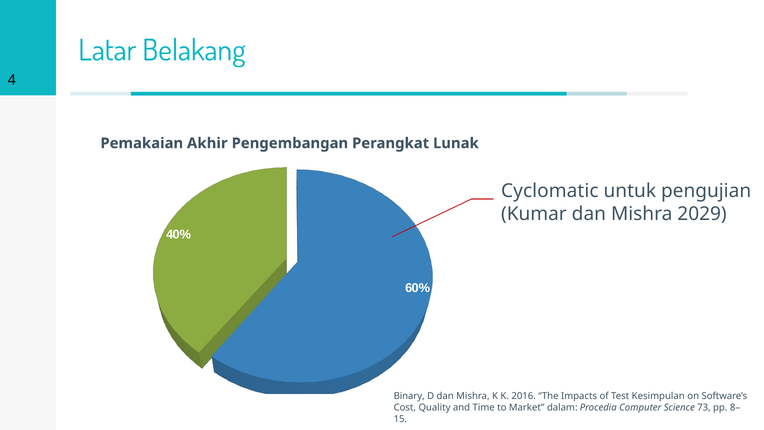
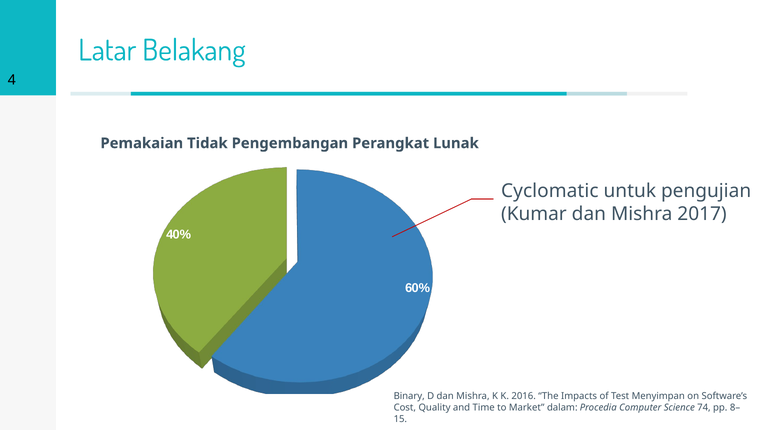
Akhir: Akhir -> Tidak
2029: 2029 -> 2017
Kesimpulan: Kesimpulan -> Menyimpan
73: 73 -> 74
